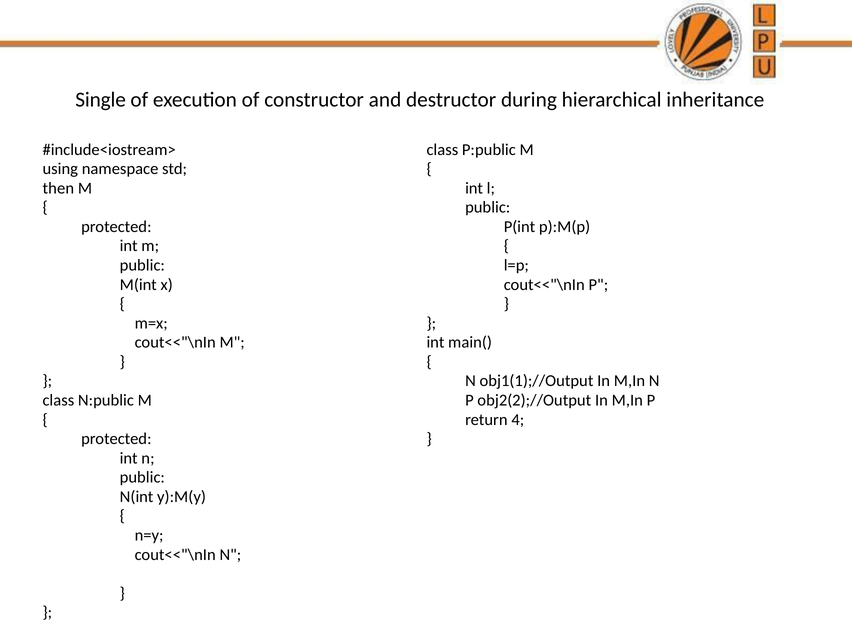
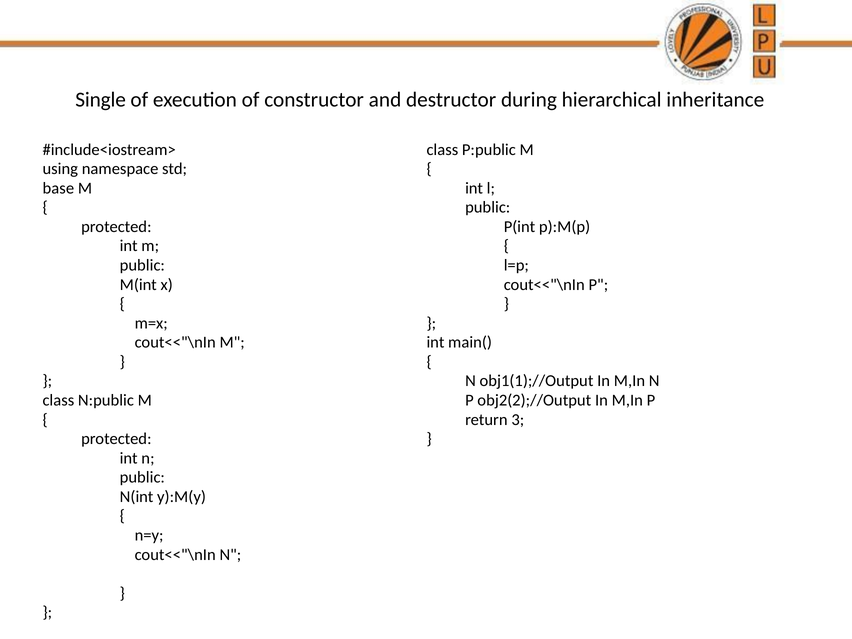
then: then -> base
4: 4 -> 3
